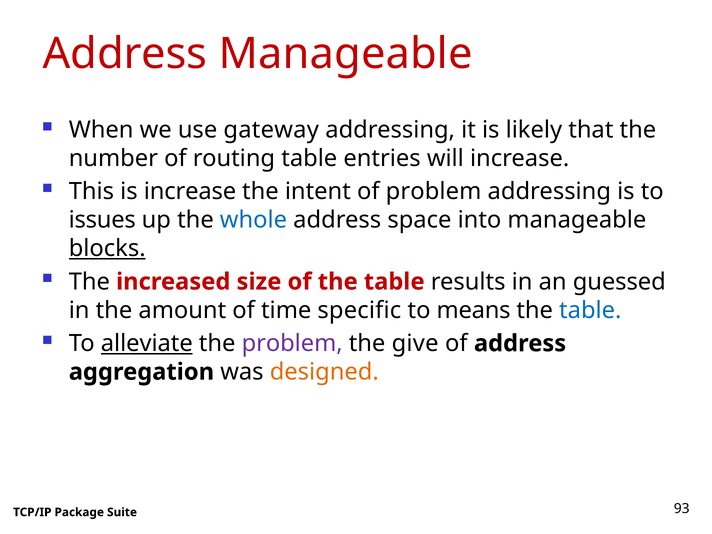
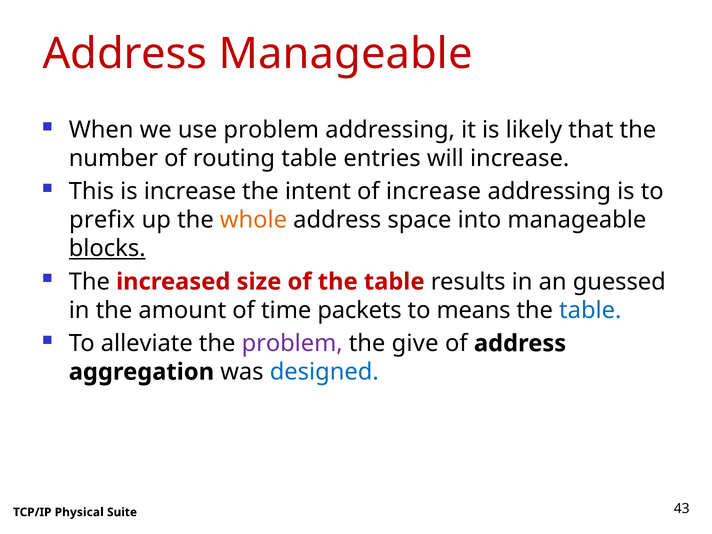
use gateway: gateway -> problem
of problem: problem -> increase
issues: issues -> prefix
whole colour: blue -> orange
specific: specific -> packets
alleviate underline: present -> none
designed colour: orange -> blue
Package: Package -> Physical
93: 93 -> 43
